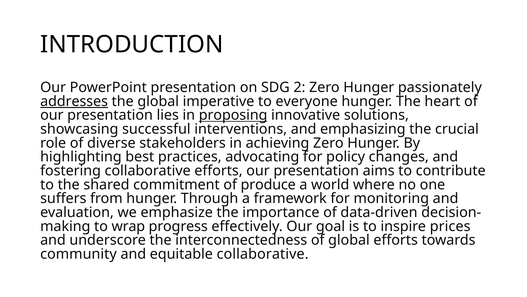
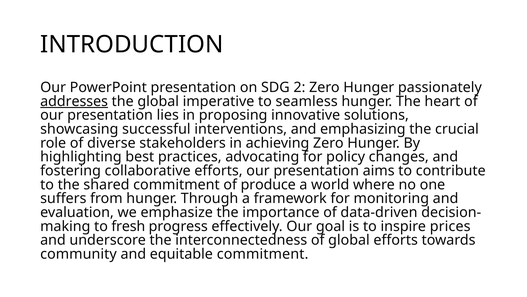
everyone: everyone -> seamless
proposing underline: present -> none
wrap: wrap -> fresh
equitable collaborative: collaborative -> commitment
